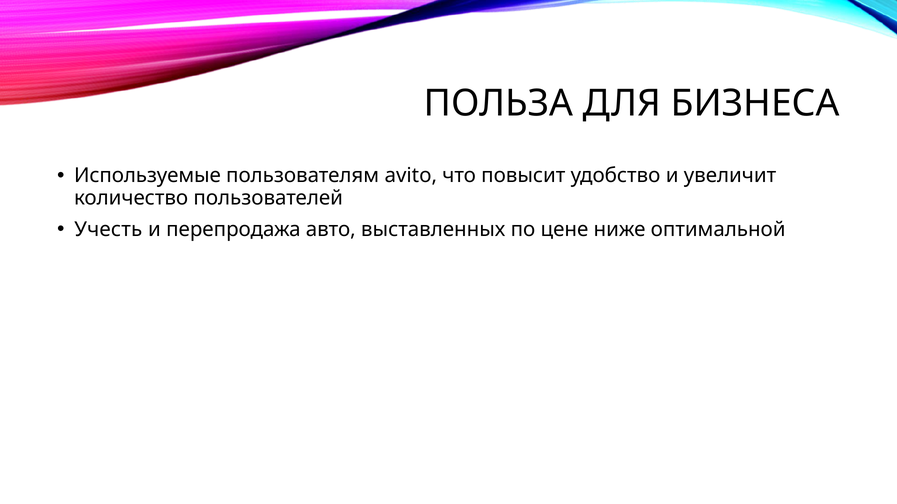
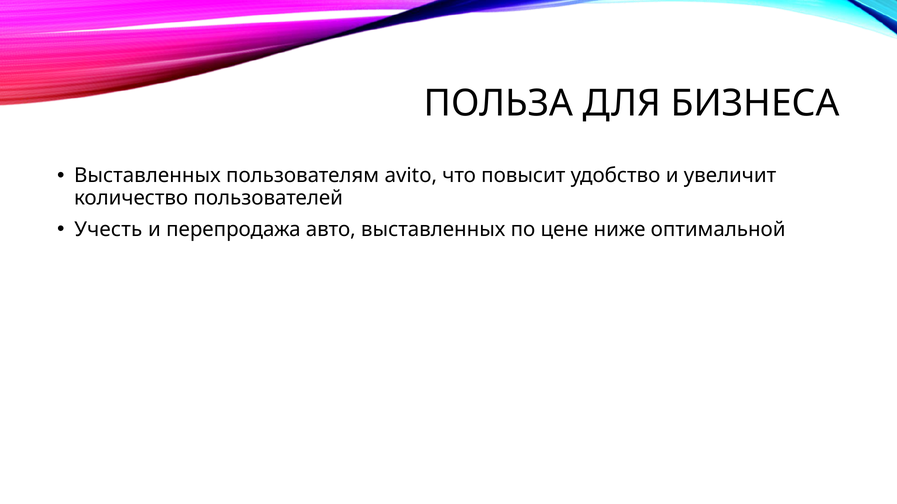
Используемые at (147, 176): Используемые -> Выставленных
